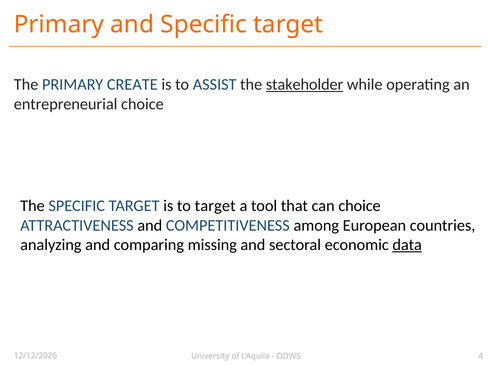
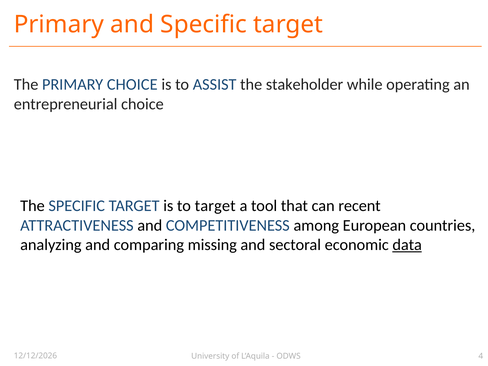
PRIMARY CREATE: CREATE -> CHOICE
stakeholder underline: present -> none
can choice: choice -> recent
